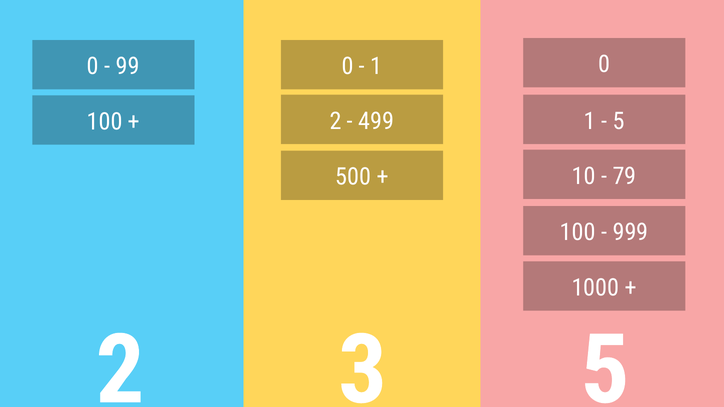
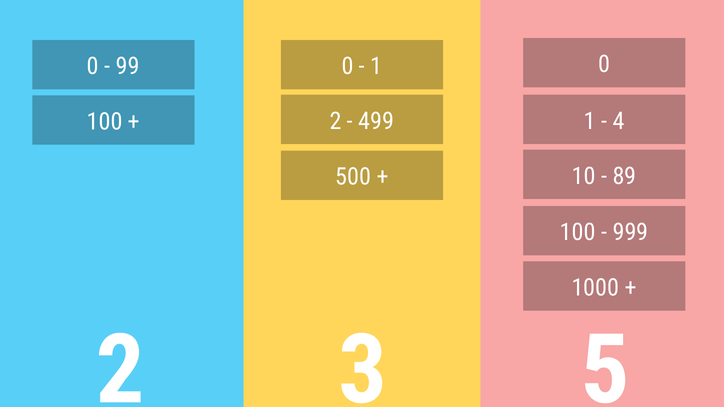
5 at (619, 121): 5 -> 4
79: 79 -> 89
